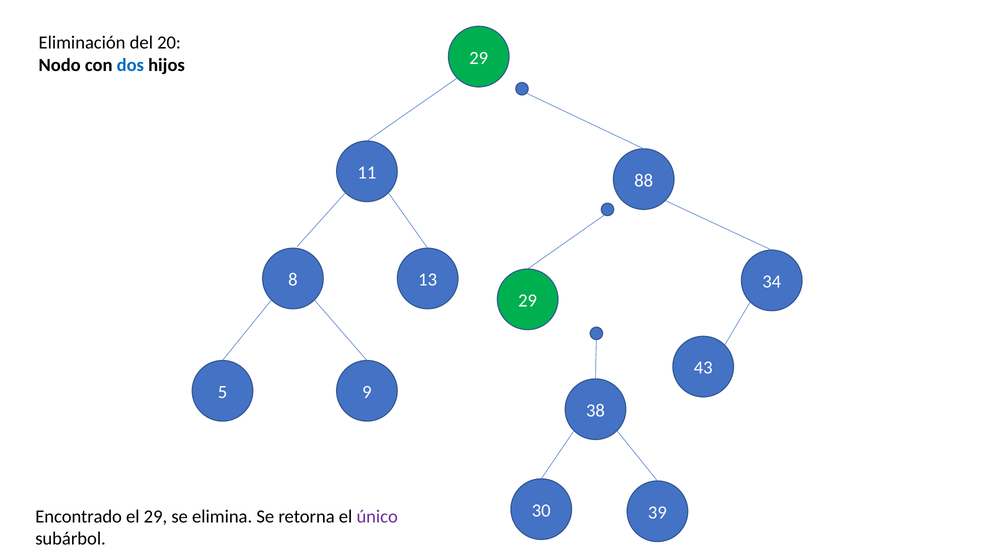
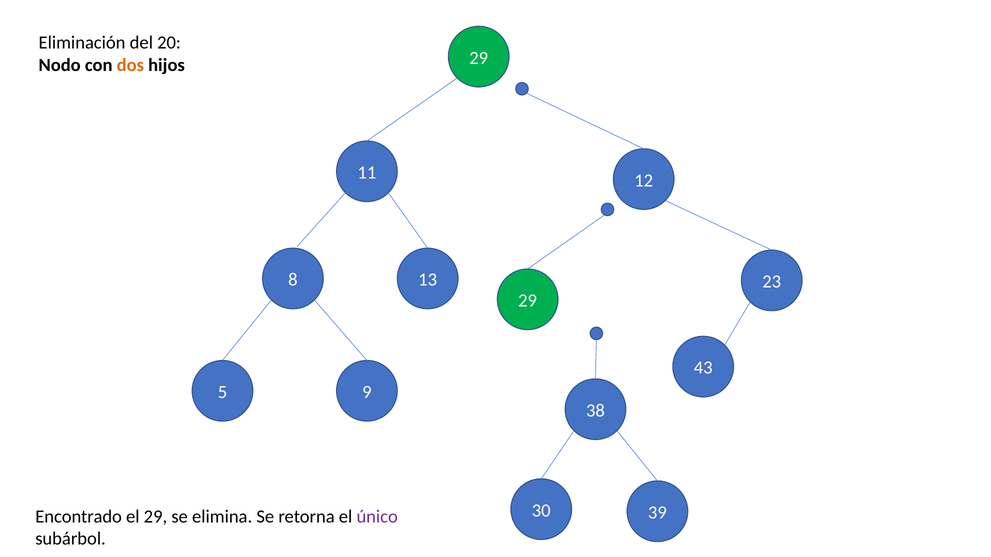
dos colour: blue -> orange
88: 88 -> 12
34: 34 -> 23
